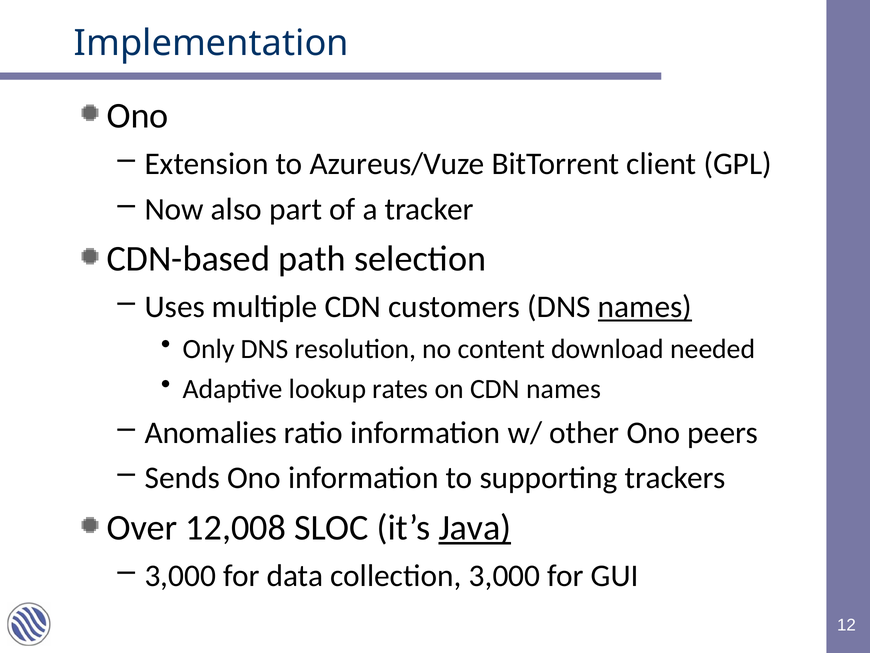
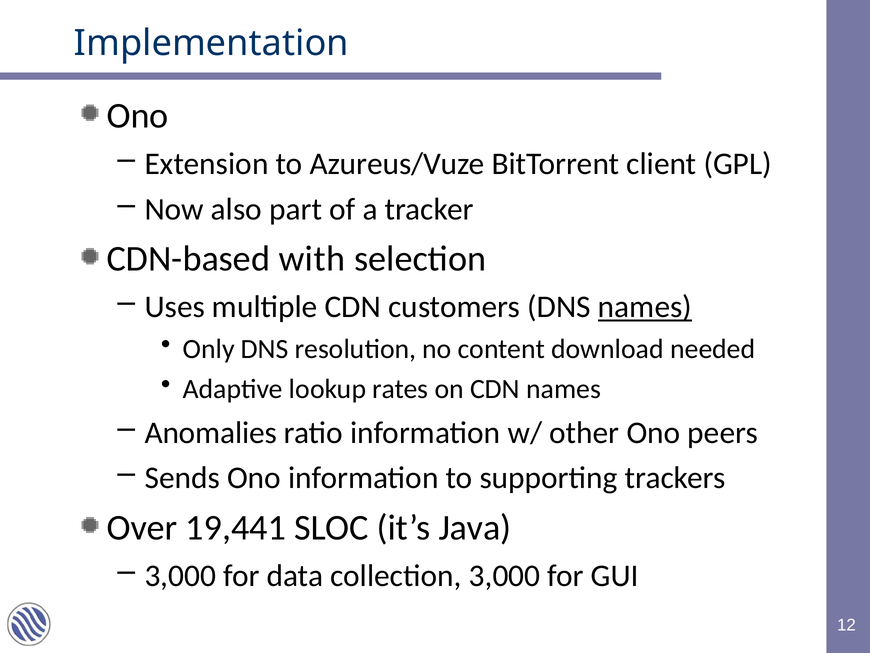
path: path -> with
12,008: 12,008 -> 19,441
Java underline: present -> none
